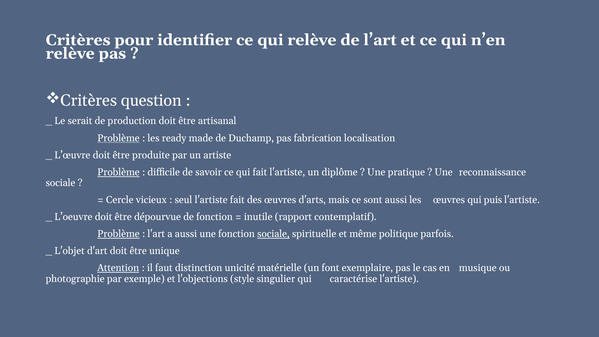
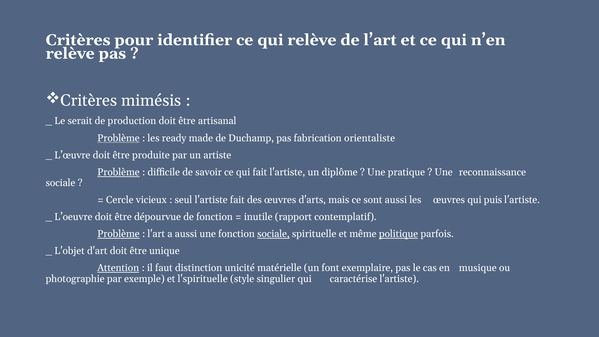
question: question -> mimésis
localisation: localisation -> orientaliste
politique underline: none -> present
l'objections: l'objections -> l'spirituelle
